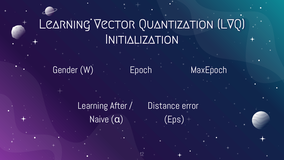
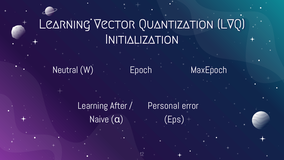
Gender: Gender -> Neutral
Distance: Distance -> Personal
